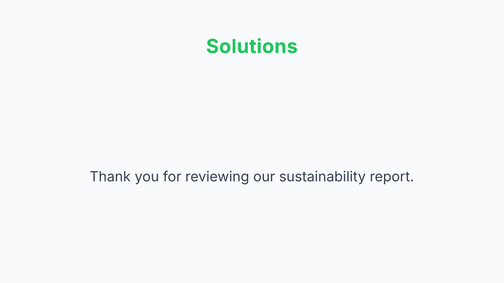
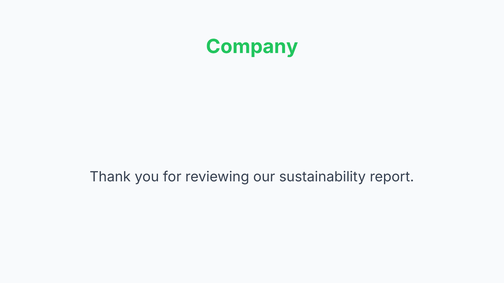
Solutions: Solutions -> Company
